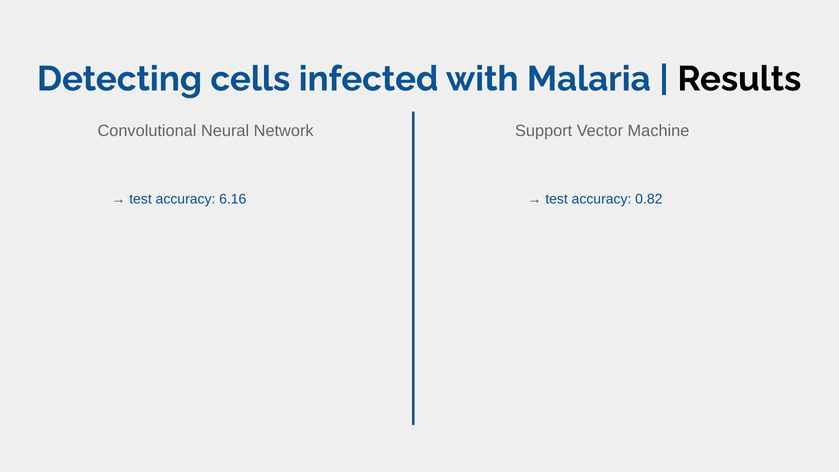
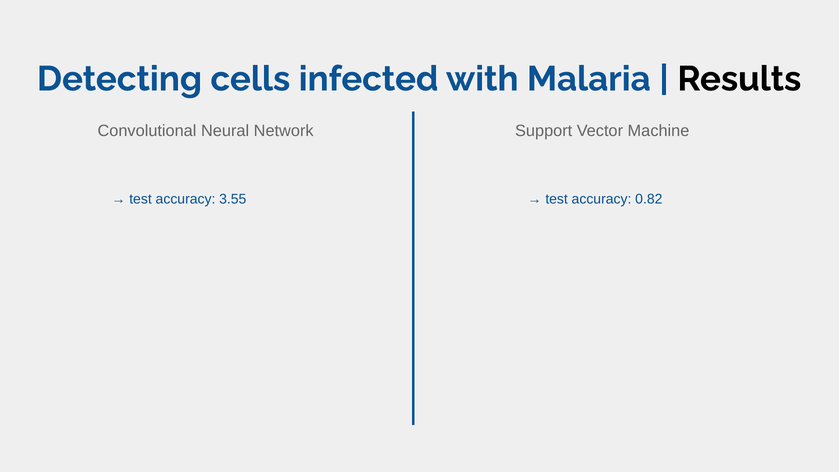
6.16: 6.16 -> 3.55
